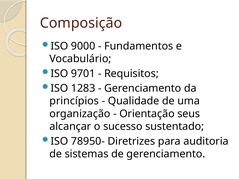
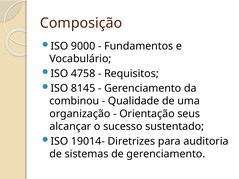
9701: 9701 -> 4758
1283: 1283 -> 8145
princípios: princípios -> combinou
78950-: 78950- -> 19014-
